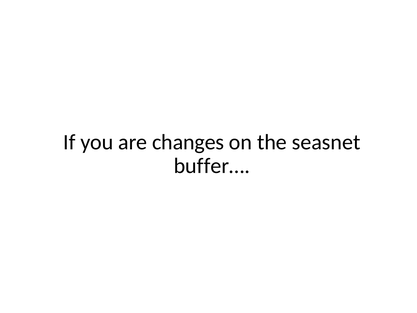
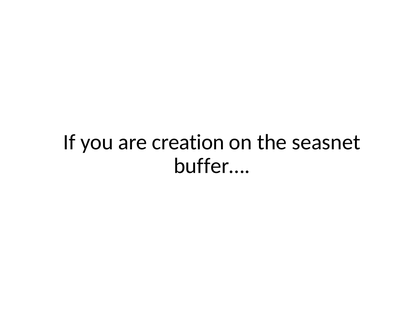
changes: changes -> creation
